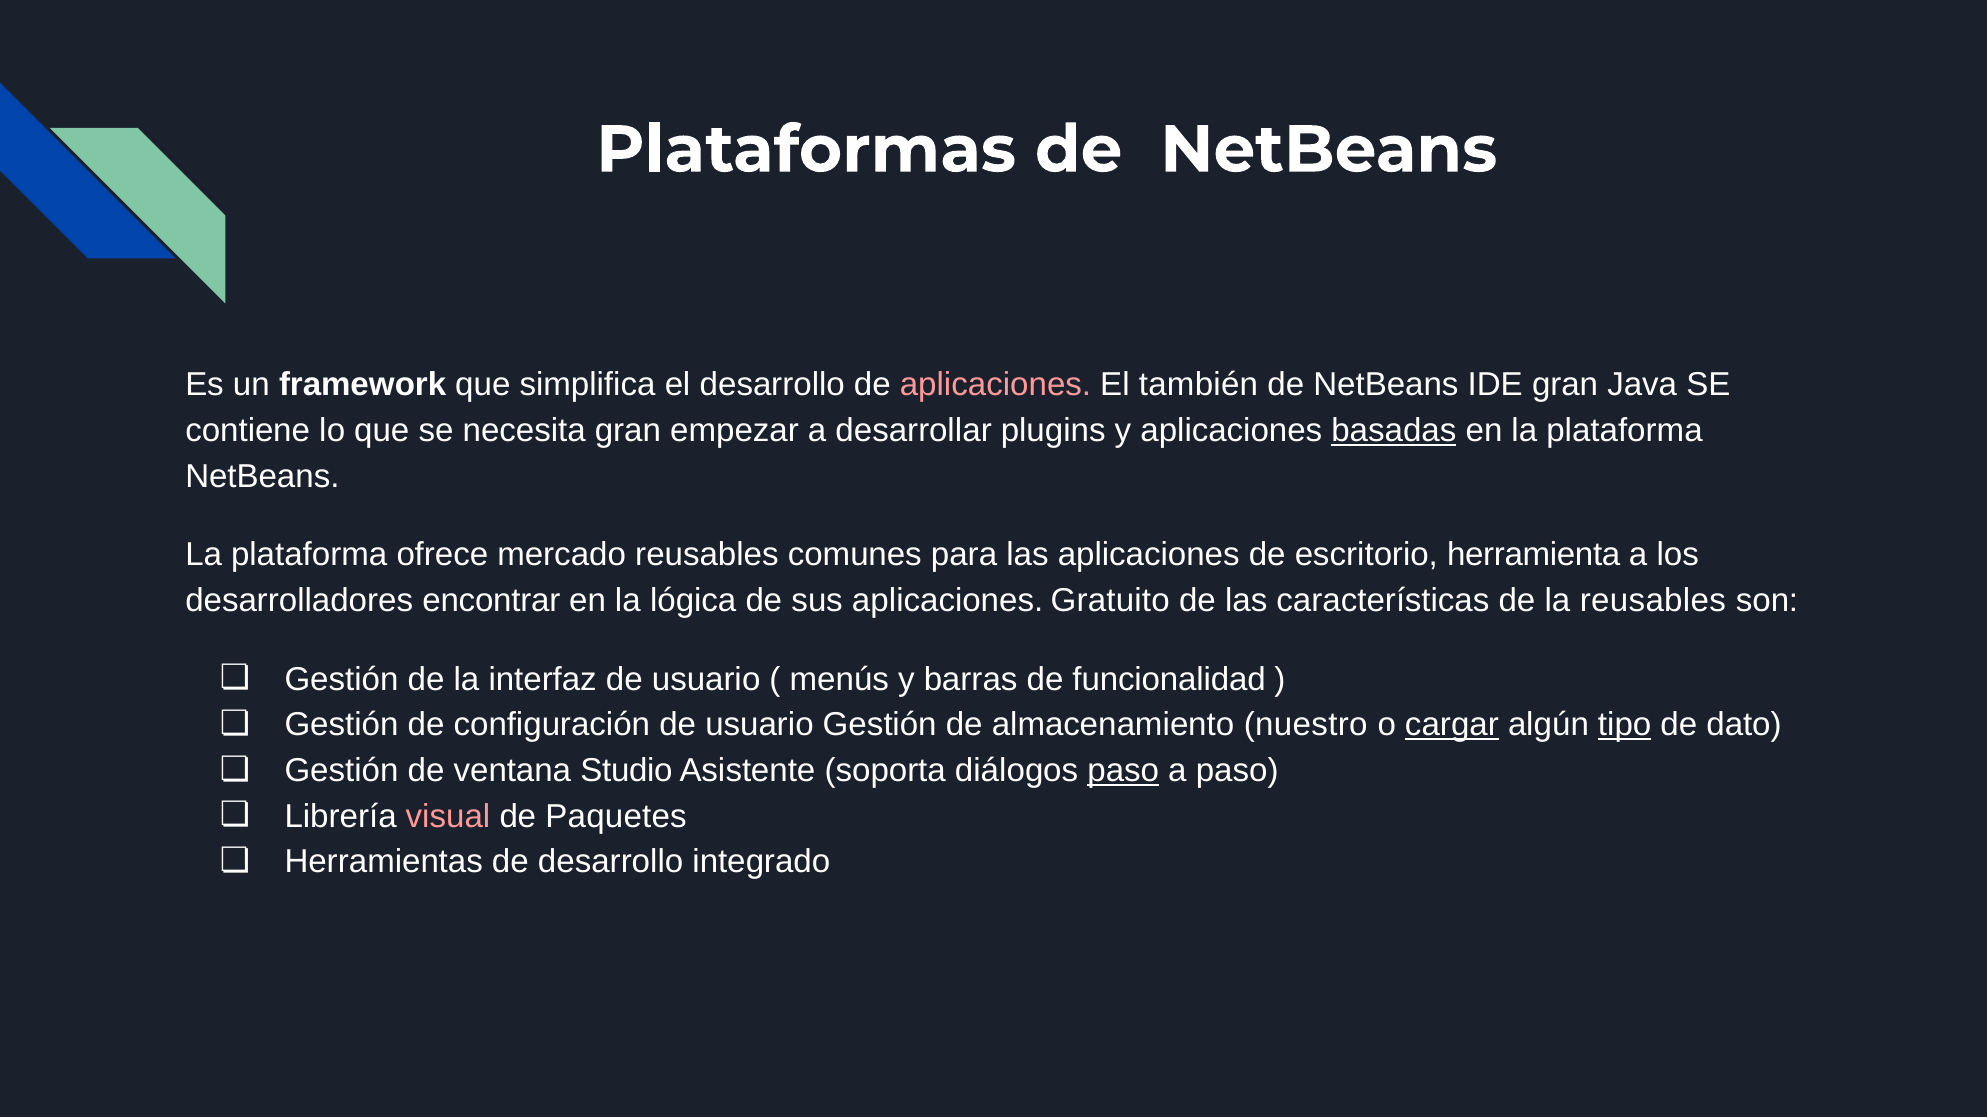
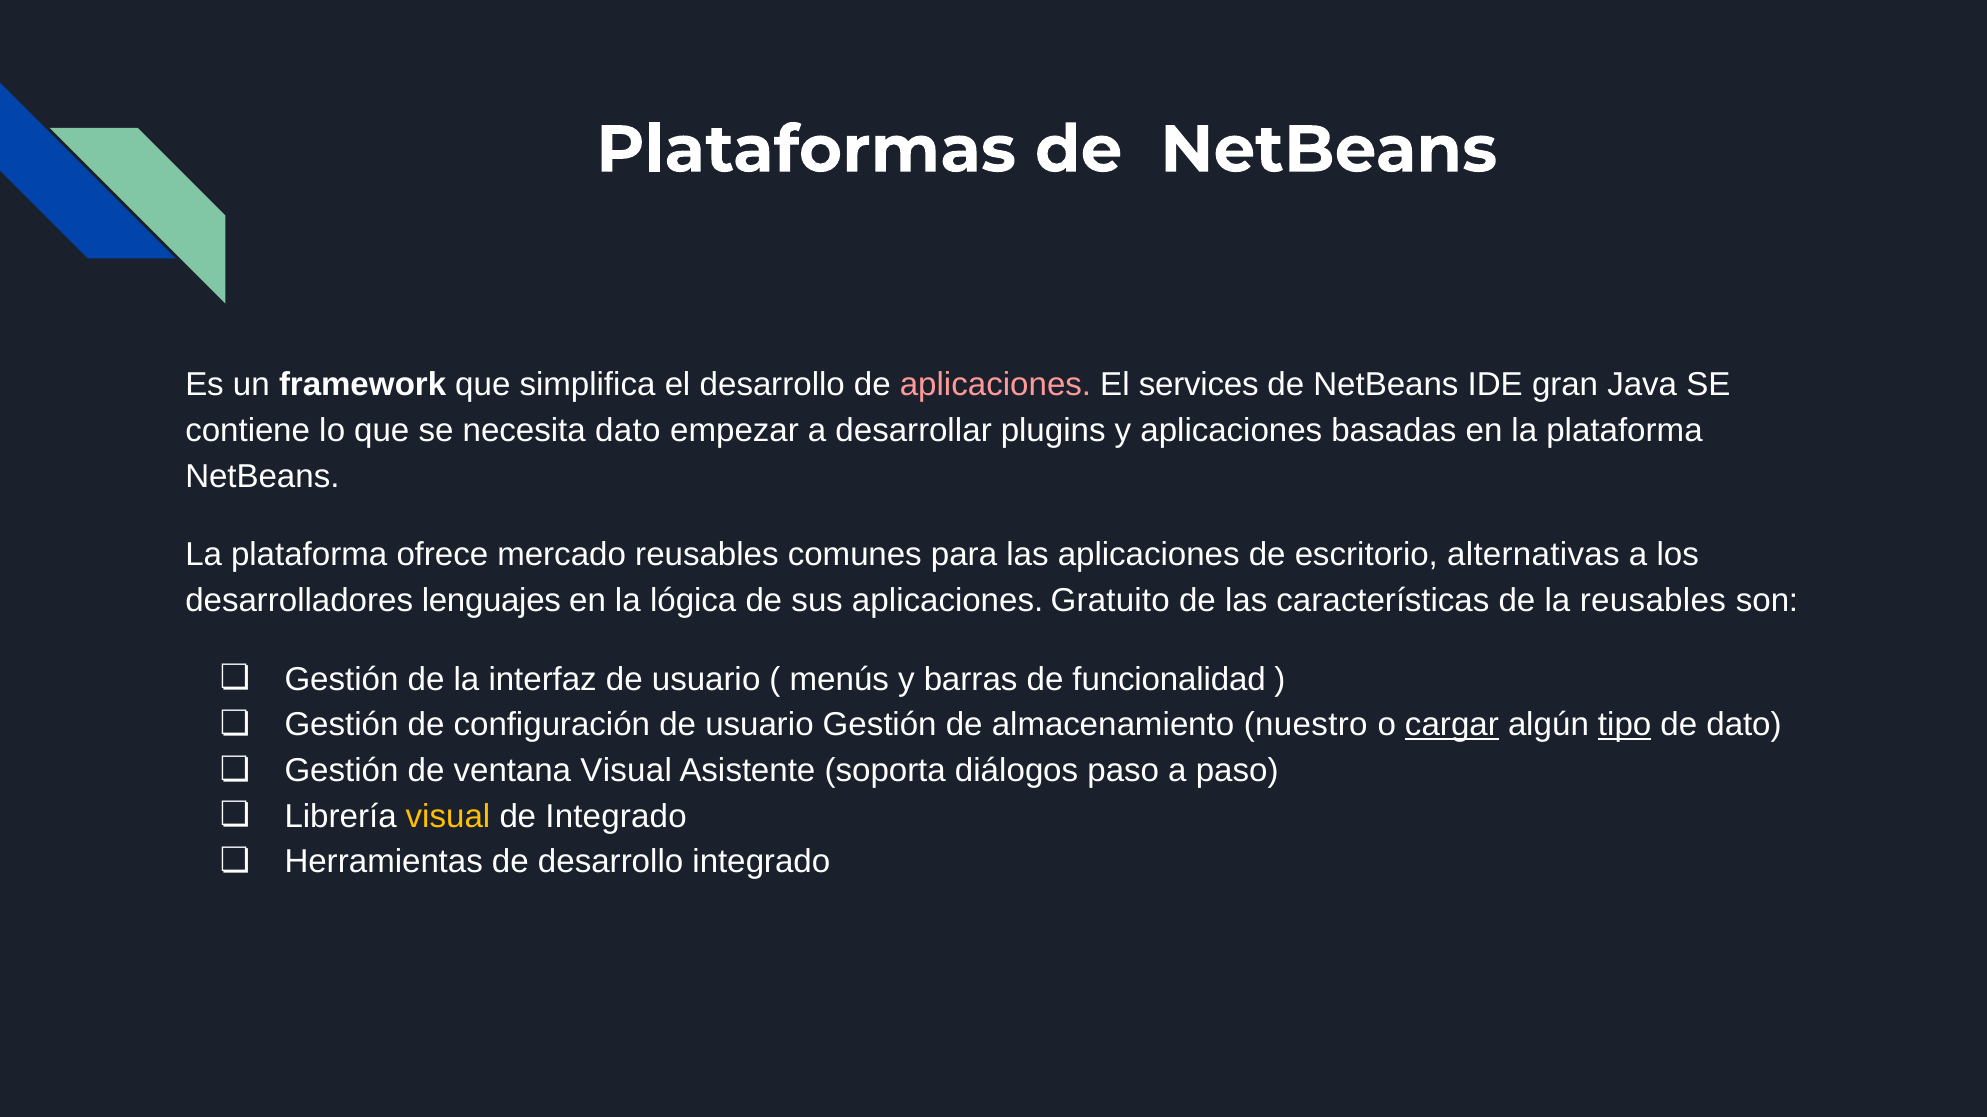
también: también -> services
necesita gran: gran -> dato
basadas underline: present -> none
herramienta: herramienta -> alternativas
encontrar: encontrar -> lenguajes
ventana Studio: Studio -> Visual
paso at (1123, 771) underline: present -> none
visual at (448, 817) colour: pink -> yellow
de Paquetes: Paquetes -> Integrado
